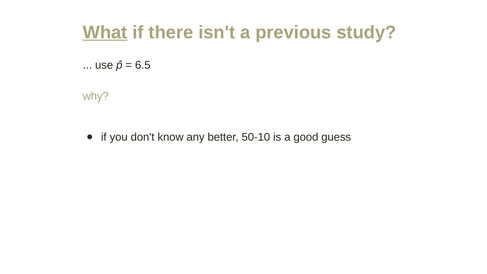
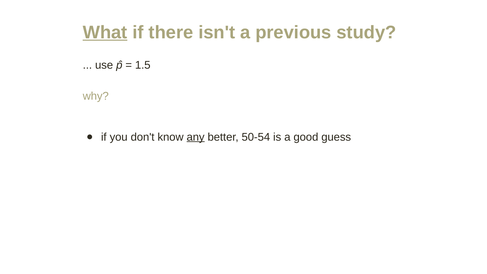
6.5: 6.5 -> 1.5
any underline: none -> present
50-10: 50-10 -> 50-54
